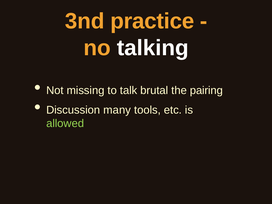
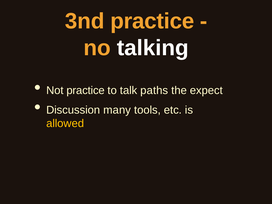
Not missing: missing -> practice
brutal: brutal -> paths
pairing: pairing -> expect
allowed colour: light green -> yellow
